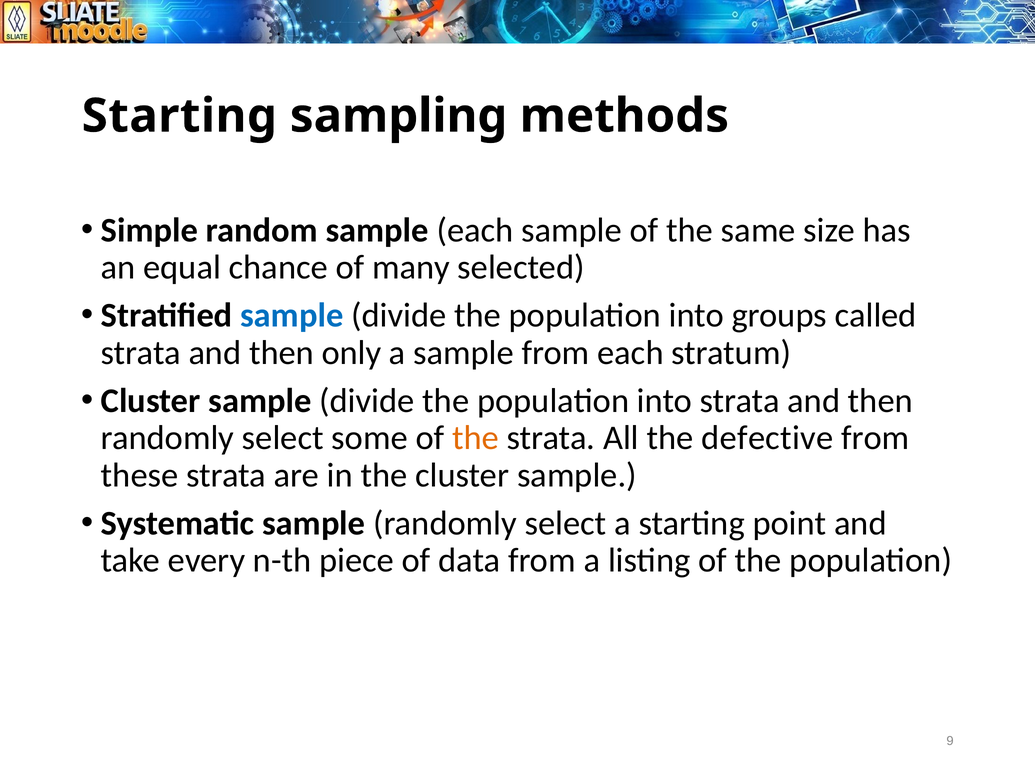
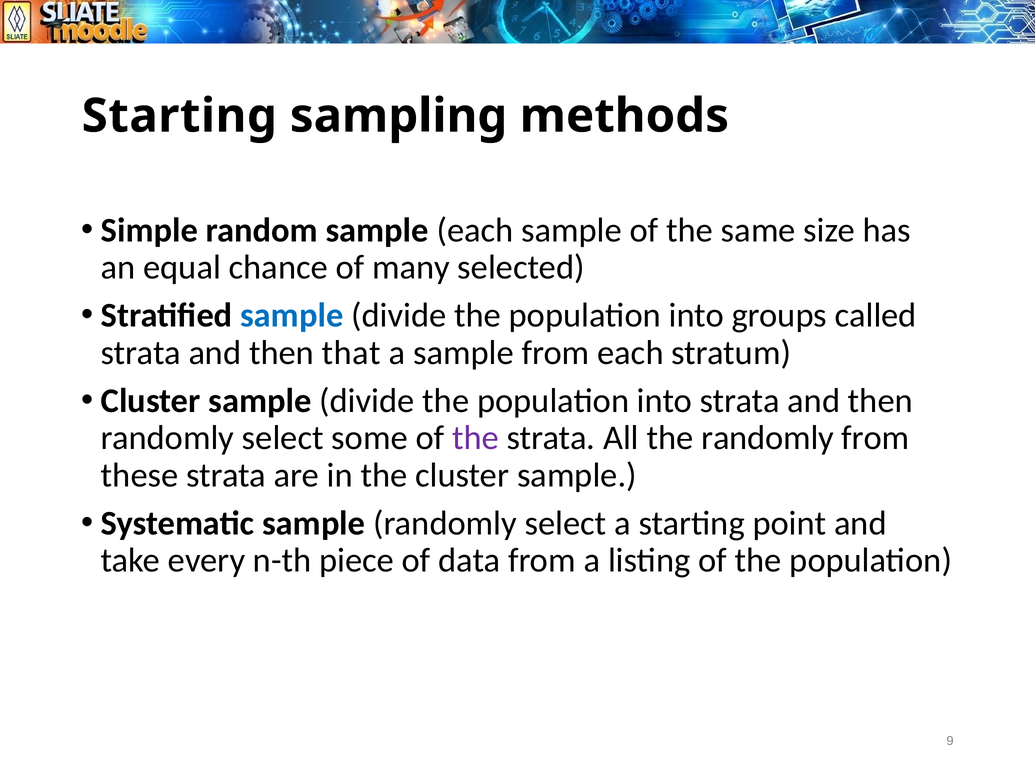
only: only -> that
the at (476, 438) colour: orange -> purple
the defective: defective -> randomly
